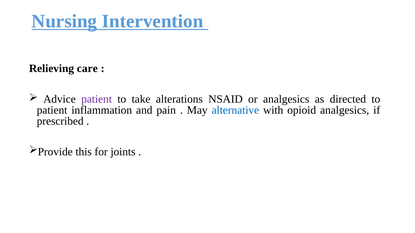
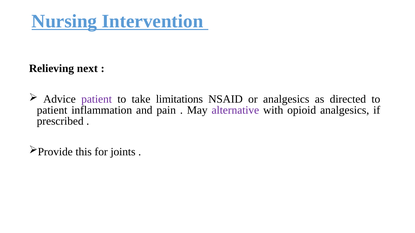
care: care -> next
alterations: alterations -> limitations
alternative colour: blue -> purple
